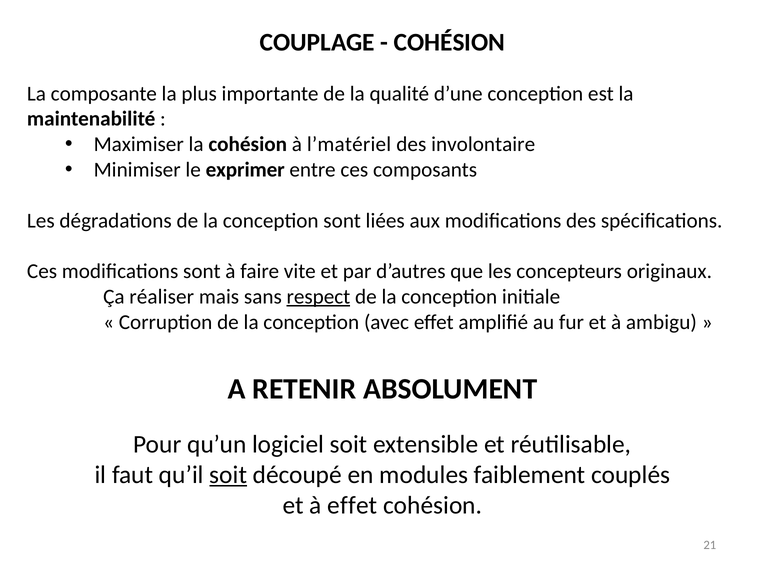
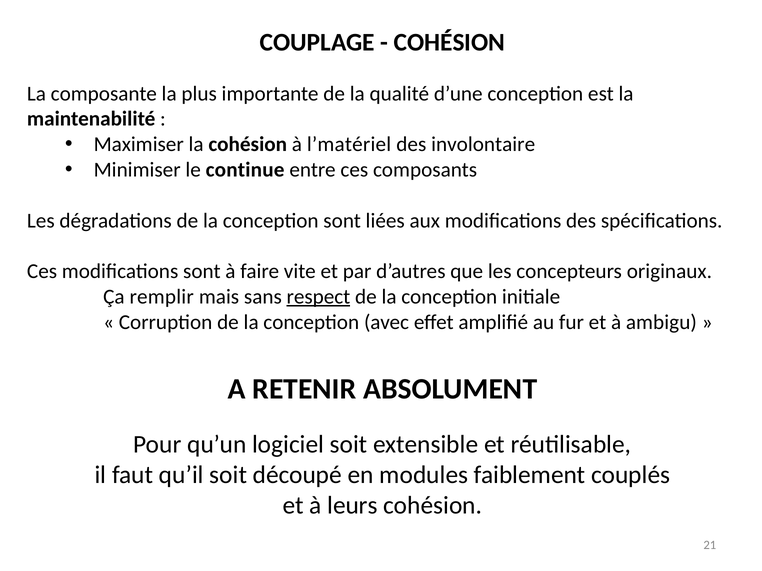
exprimer: exprimer -> continue
réaliser: réaliser -> remplir
soit at (228, 475) underline: present -> none
à effet: effet -> leurs
